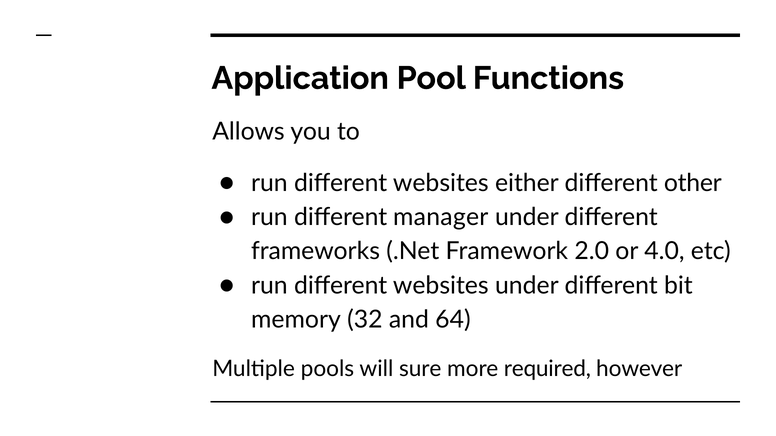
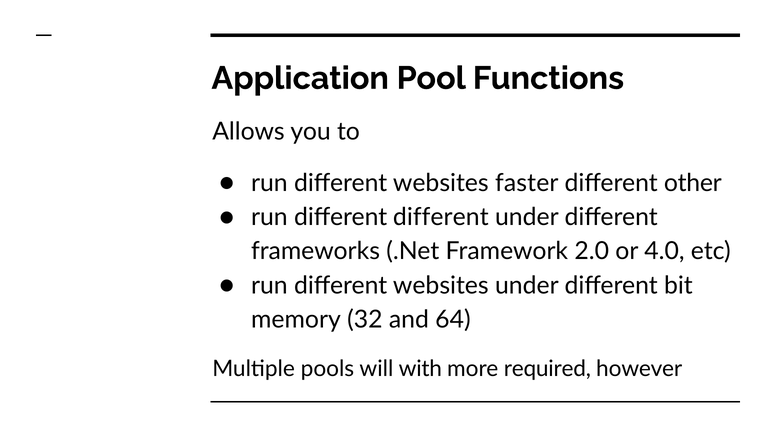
either: either -> faster
different manager: manager -> different
sure: sure -> with
